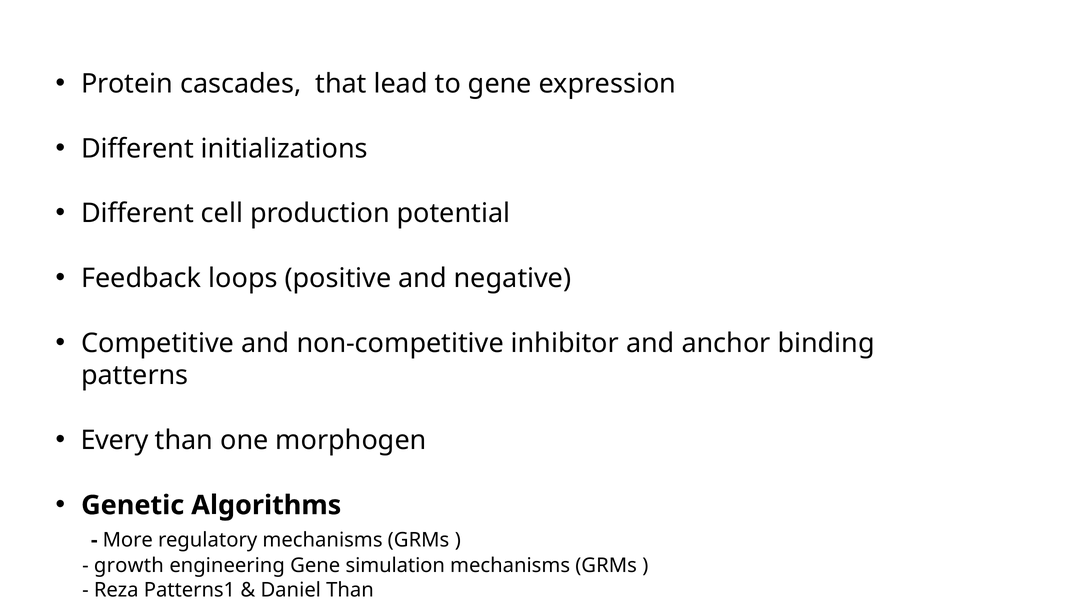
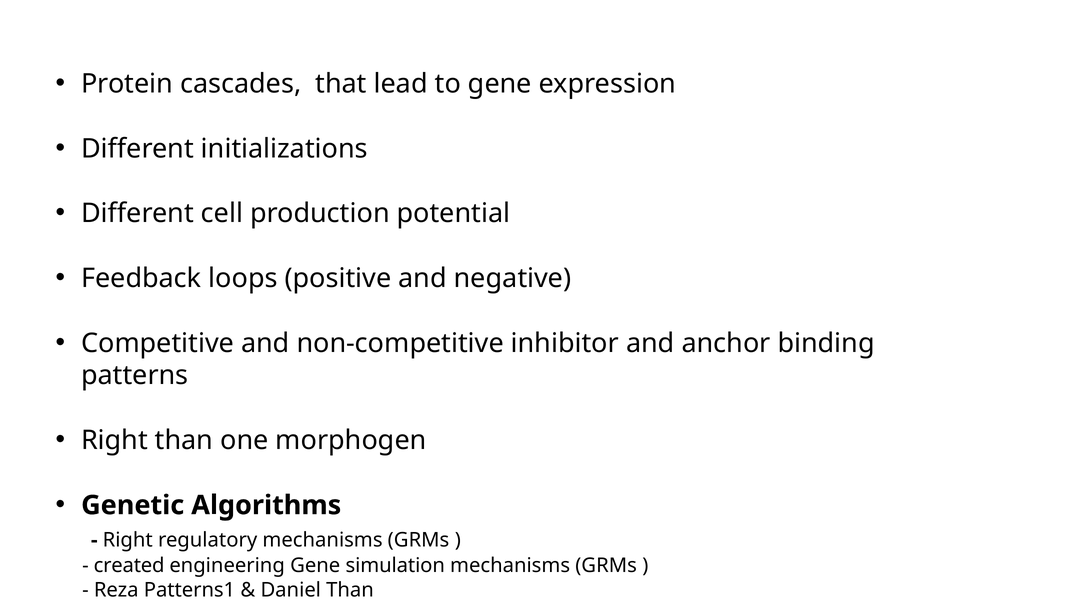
Every at (115, 440): Every -> Right
More at (128, 540): More -> Right
growth: growth -> created
